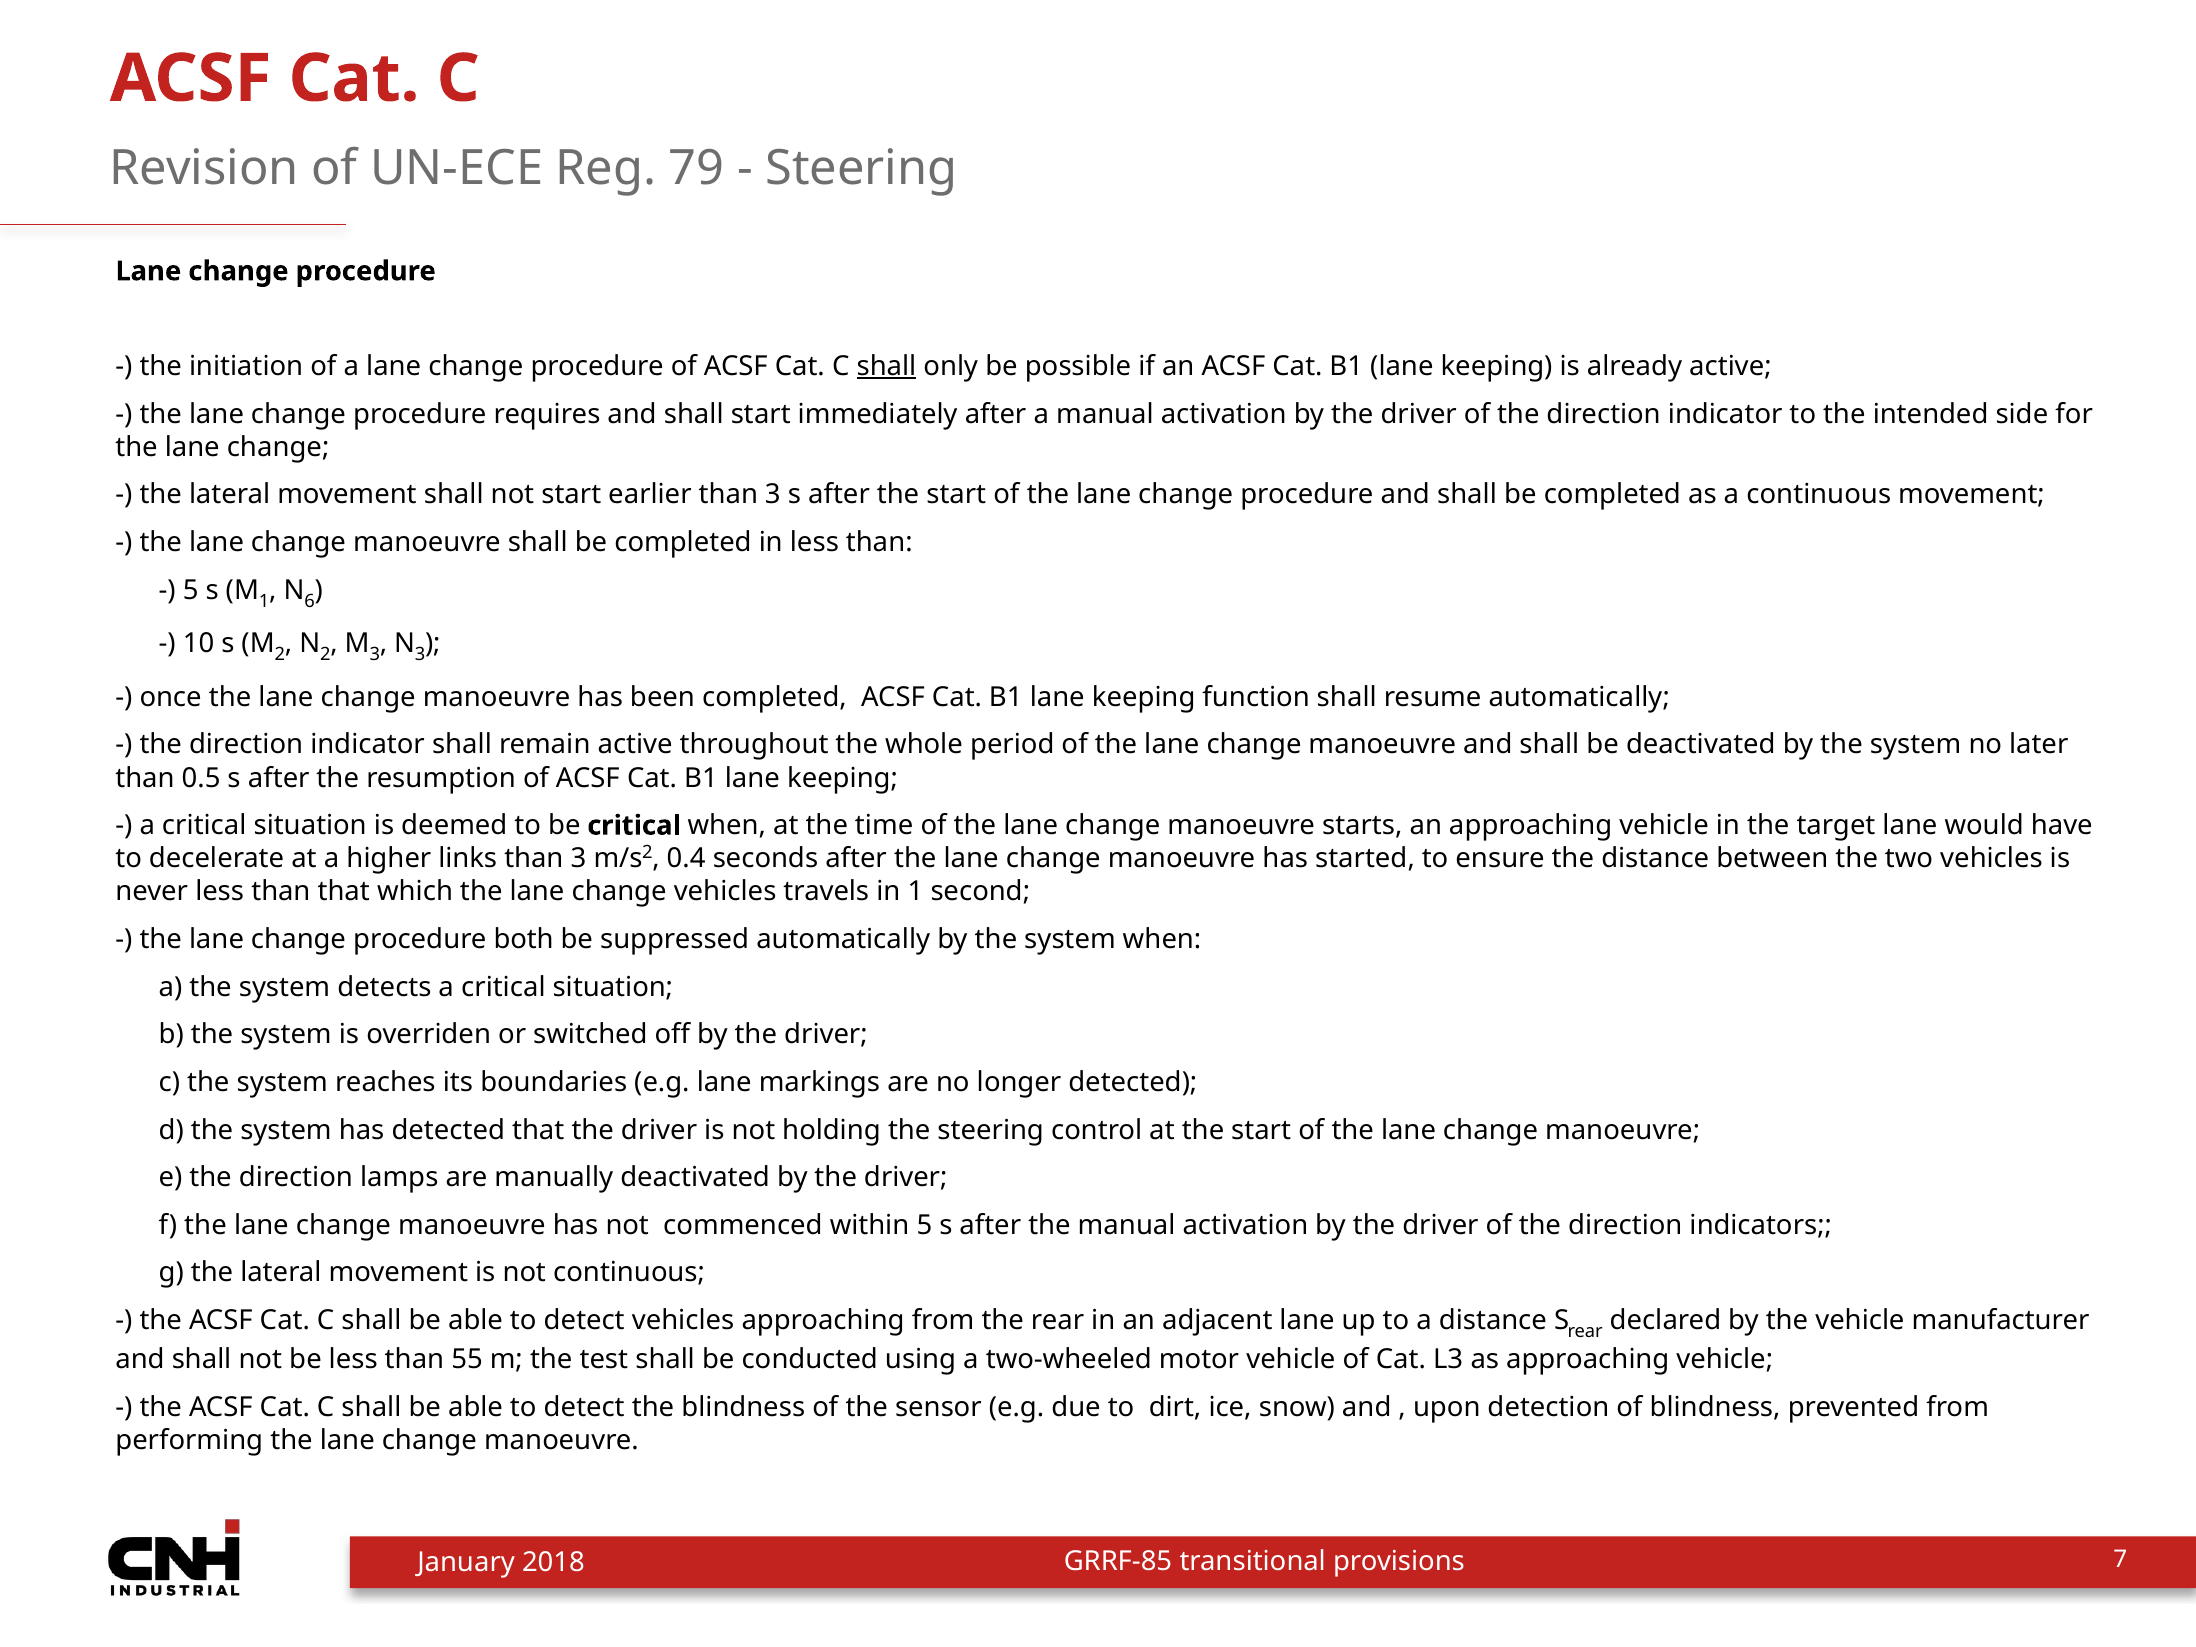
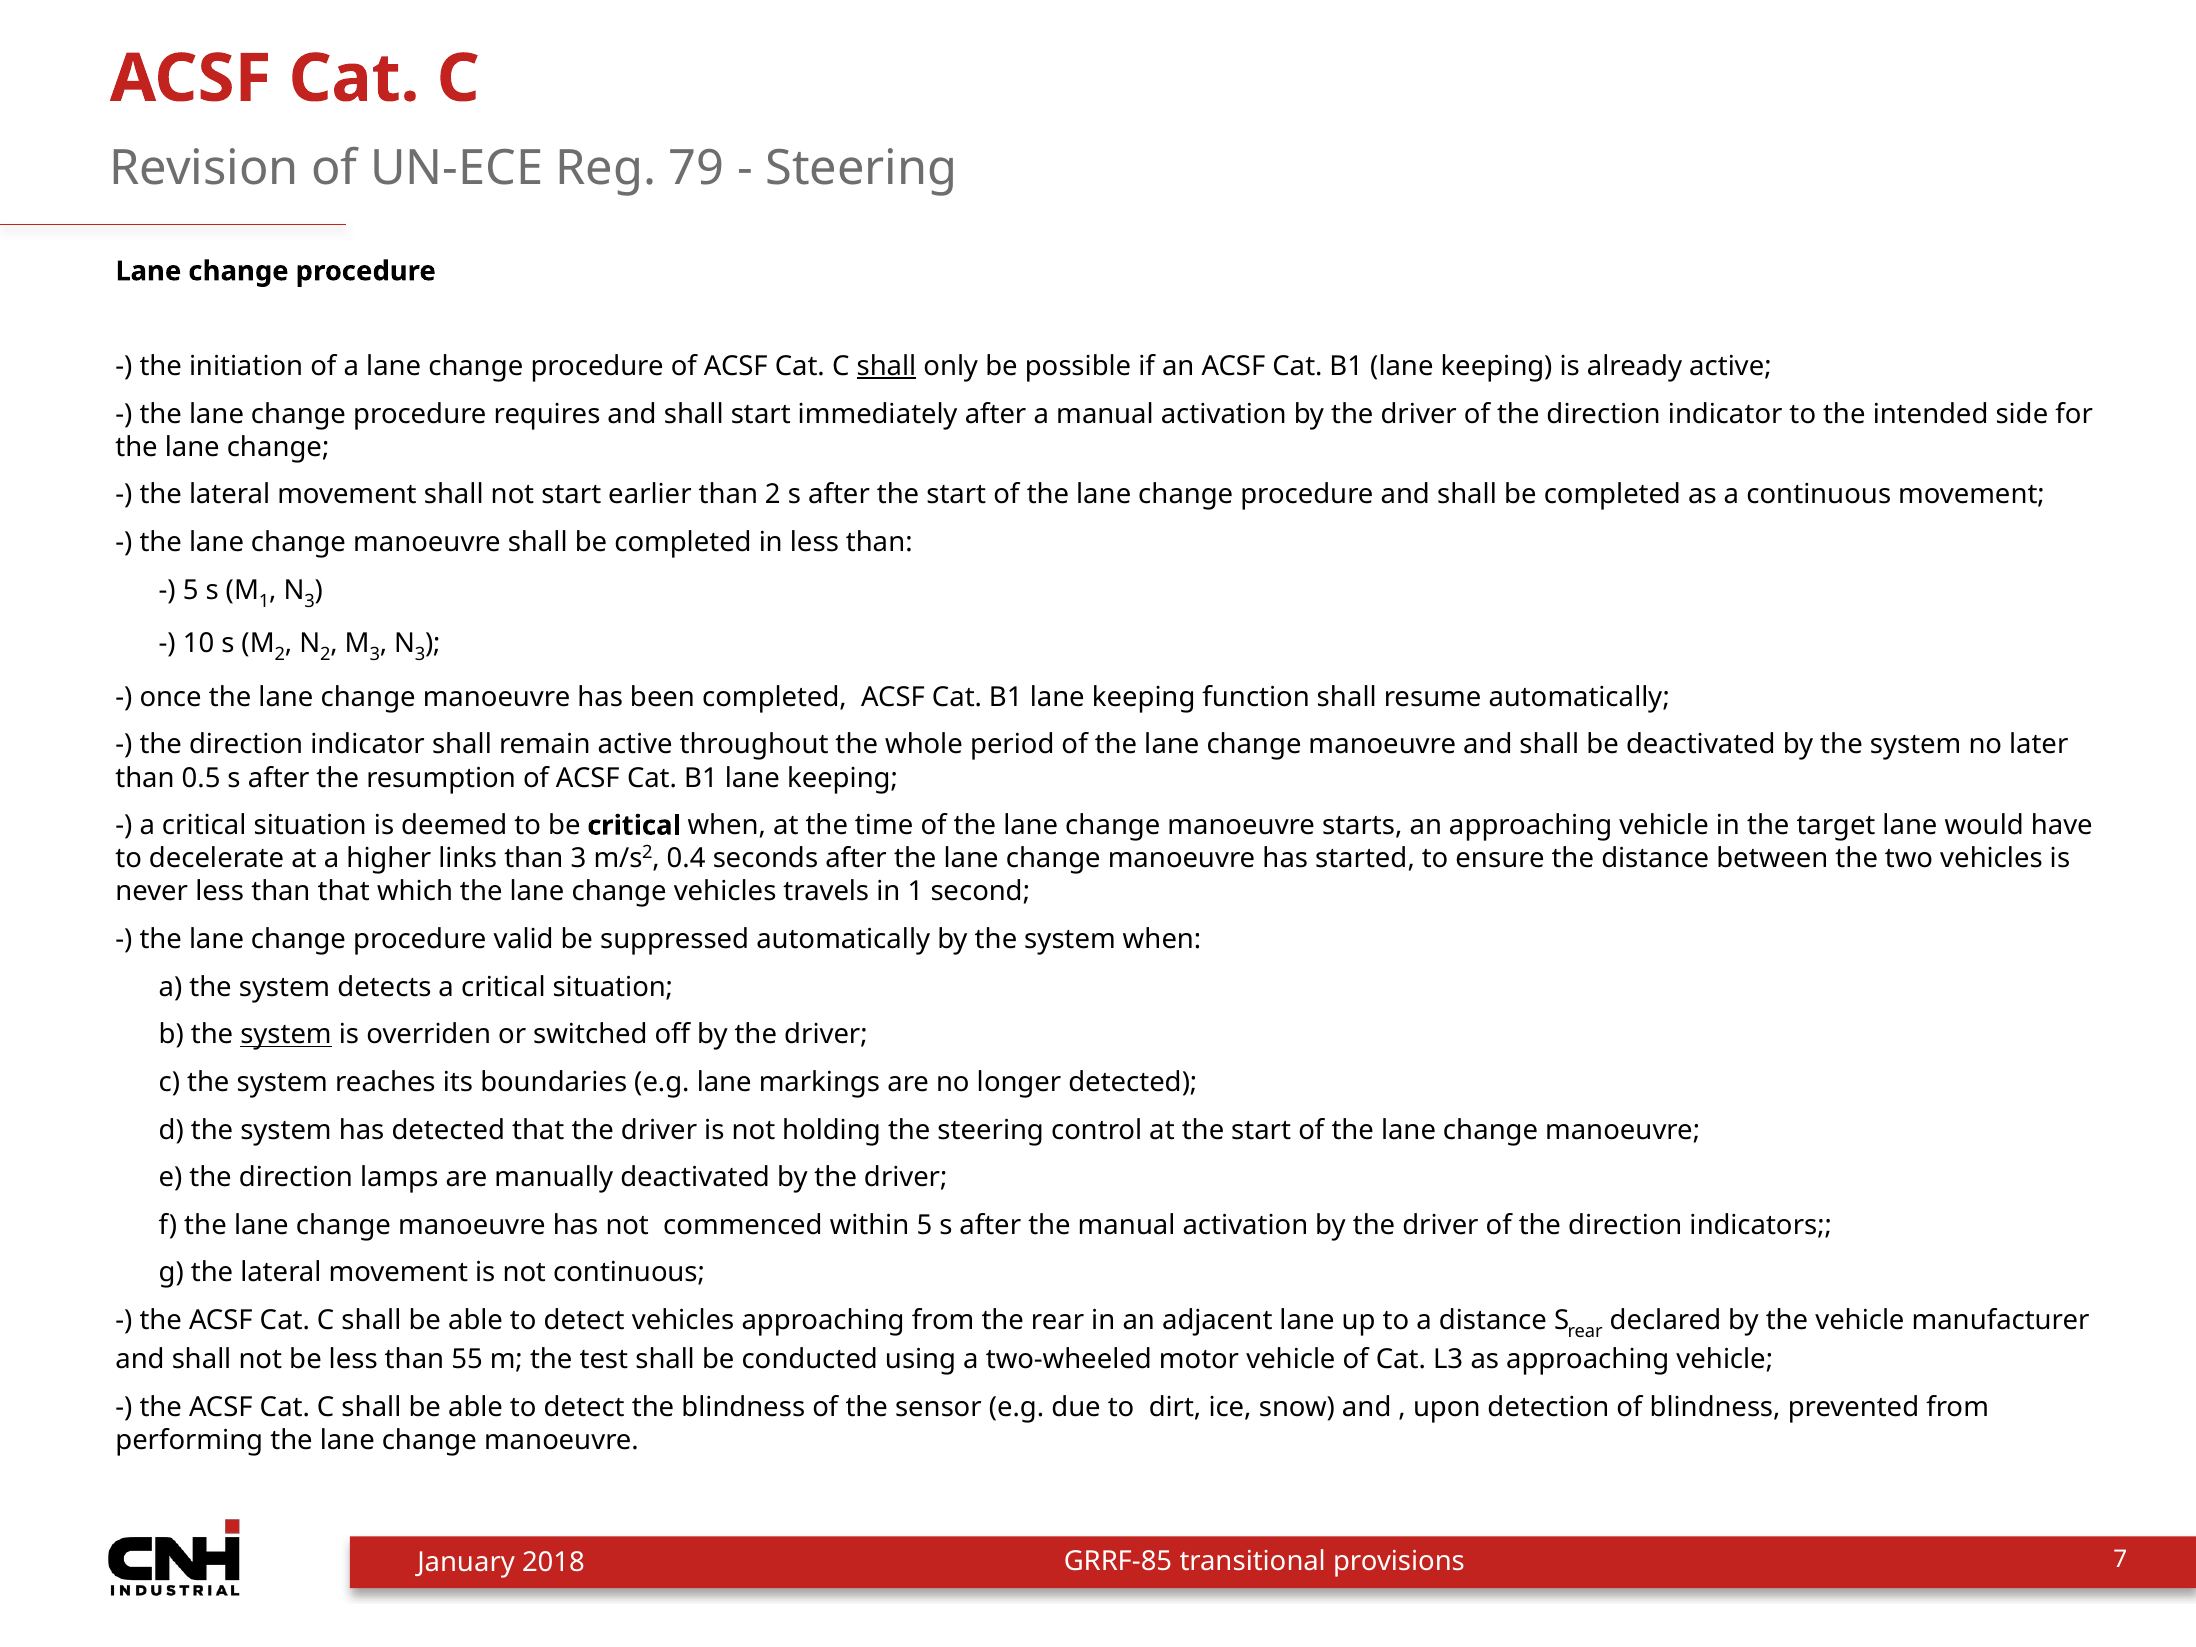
earlier than 3: 3 -> 2
6 at (310, 601): 6 -> 3
both: both -> valid
system at (286, 1035) underline: none -> present
